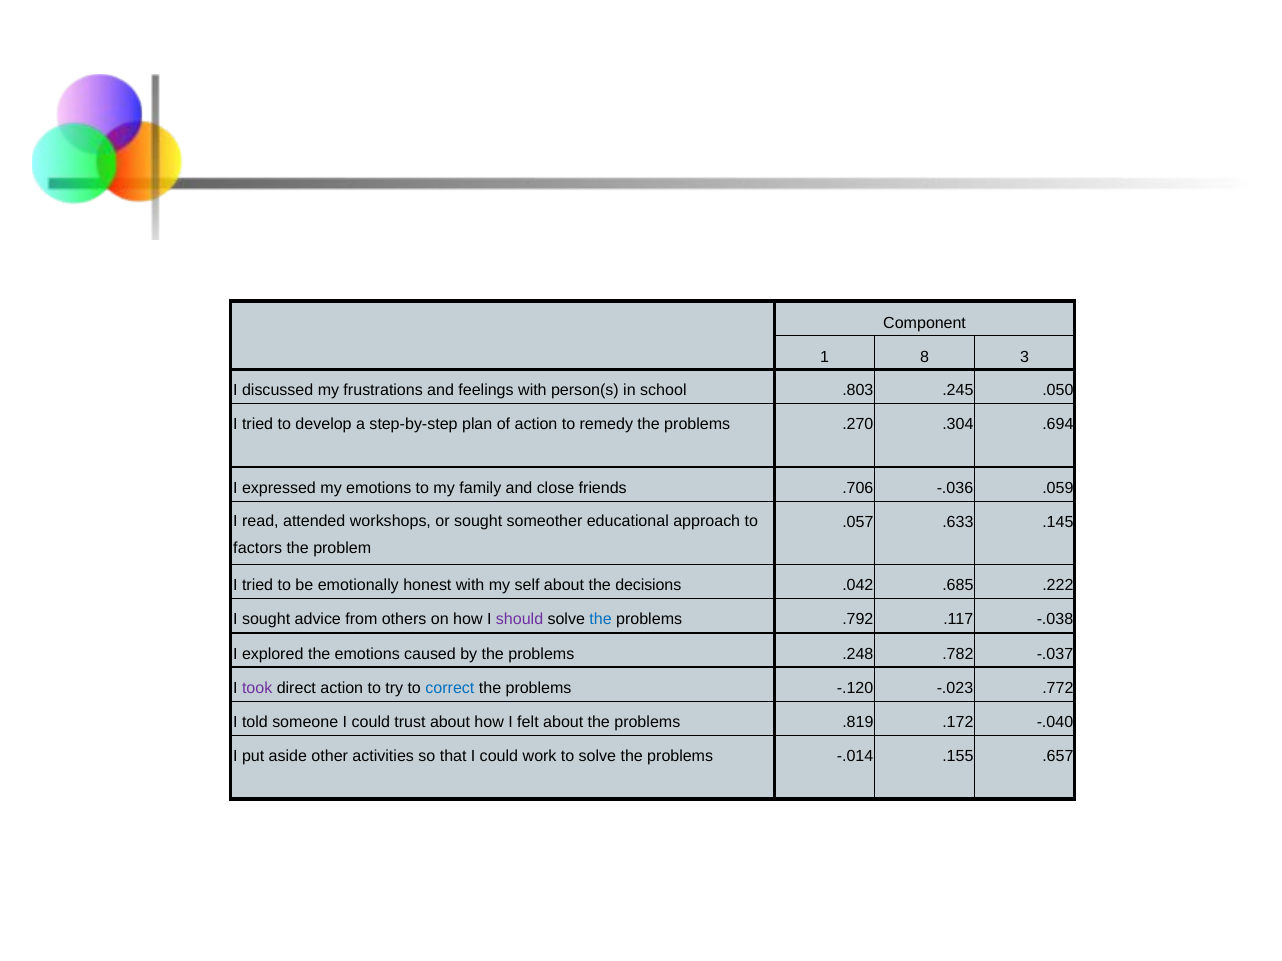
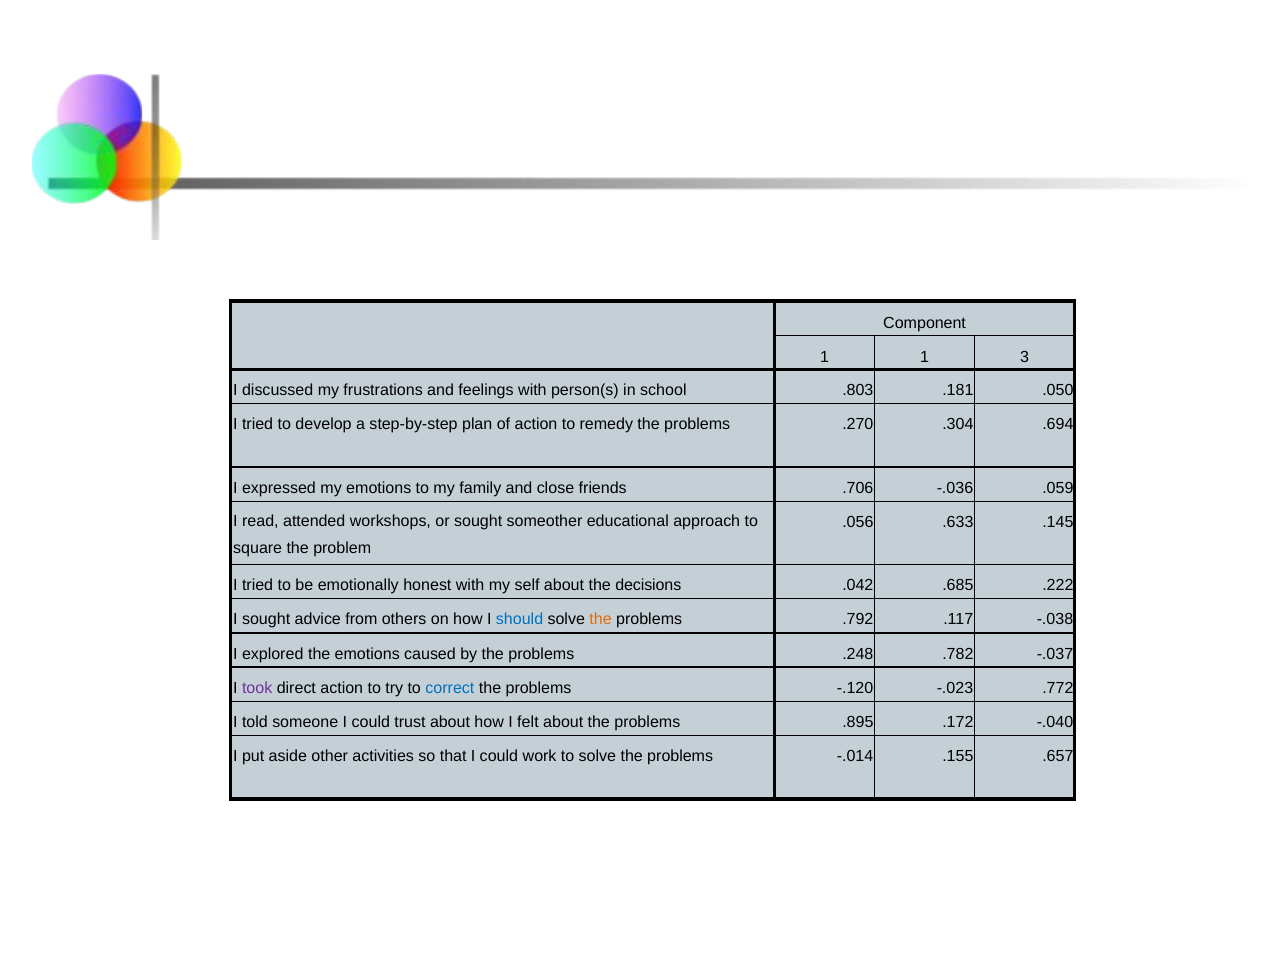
1 8: 8 -> 1
.245: .245 -> .181
.057: .057 -> .056
factors: factors -> square
should colour: purple -> blue
the at (601, 620) colour: blue -> orange
.819: .819 -> .895
